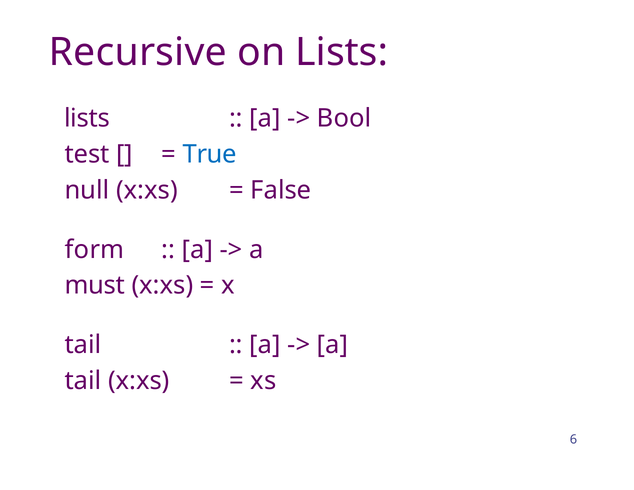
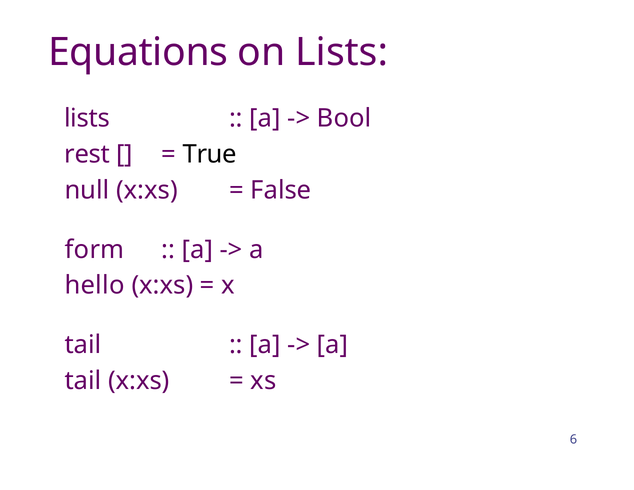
Recursive: Recursive -> Equations
test: test -> rest
True colour: blue -> black
must: must -> hello
